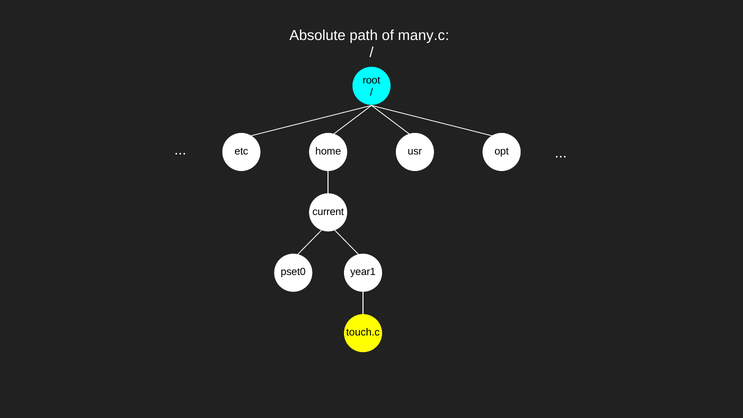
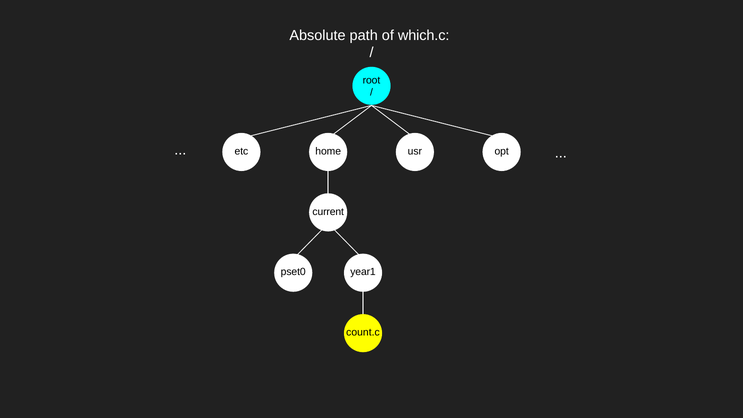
many.c: many.c -> which.c
touch.c: touch.c -> count.c
